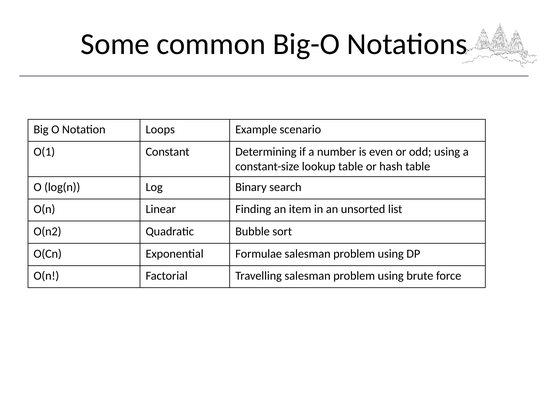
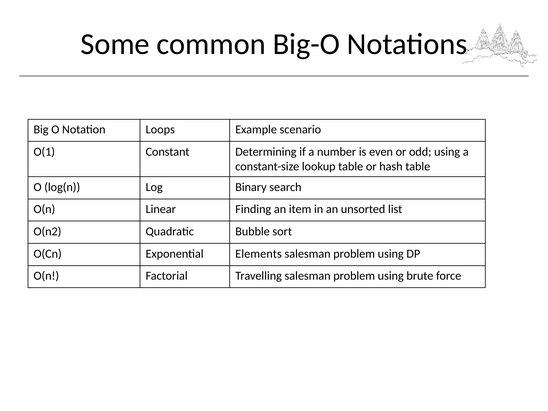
Formulae: Formulae -> Elements
